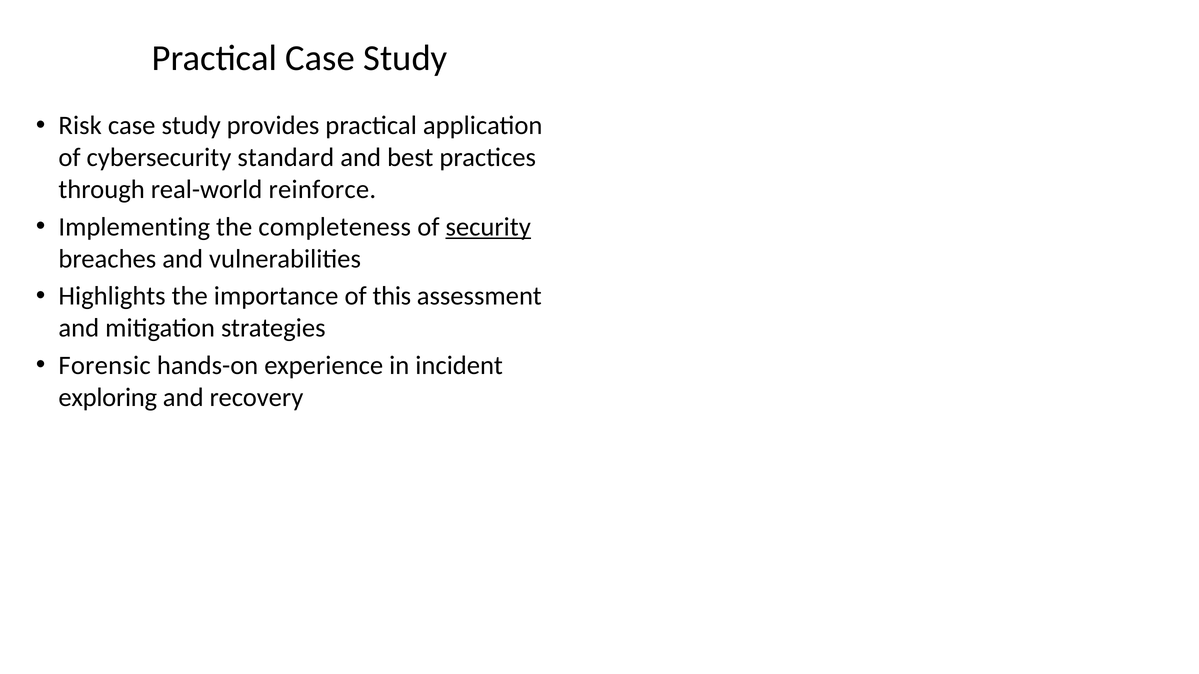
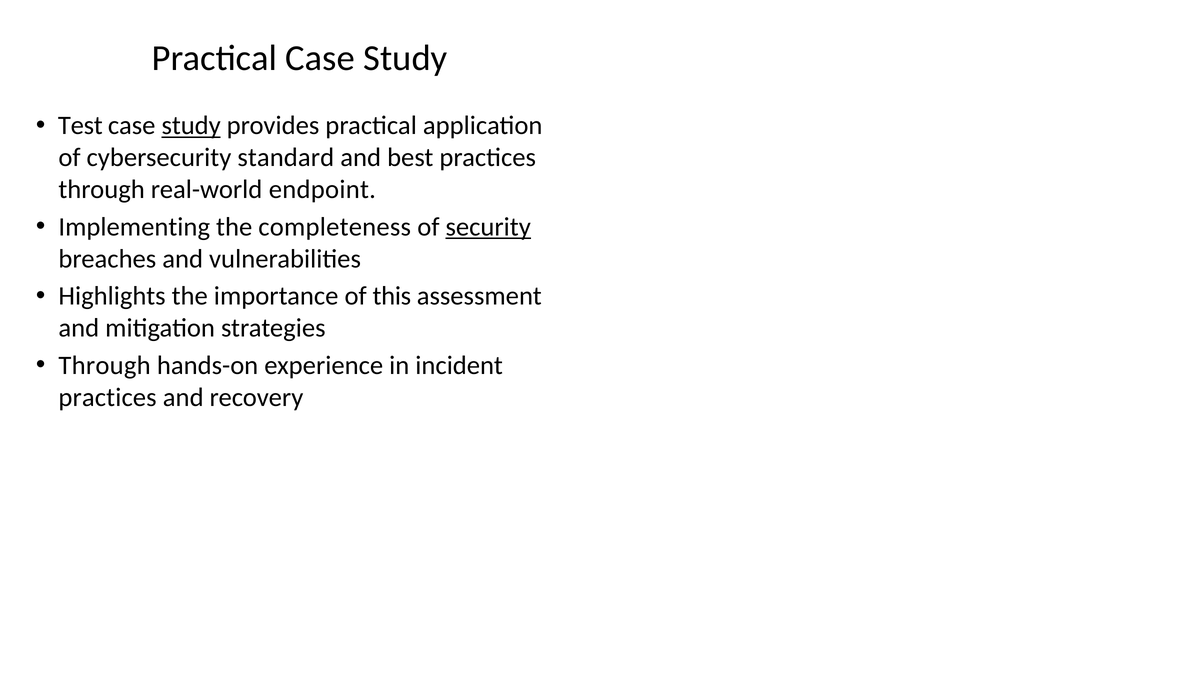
Risk: Risk -> Test
study at (191, 126) underline: none -> present
reinforce: reinforce -> endpoint
Forensic at (105, 366): Forensic -> Through
exploring at (108, 398): exploring -> practices
